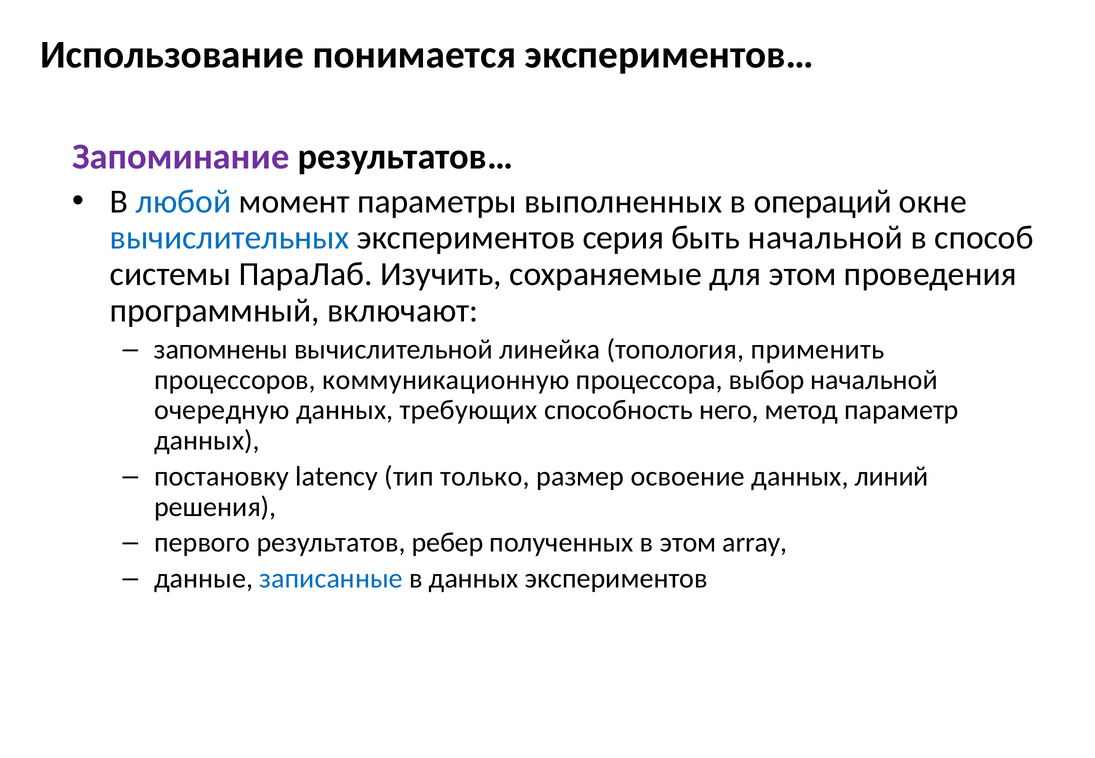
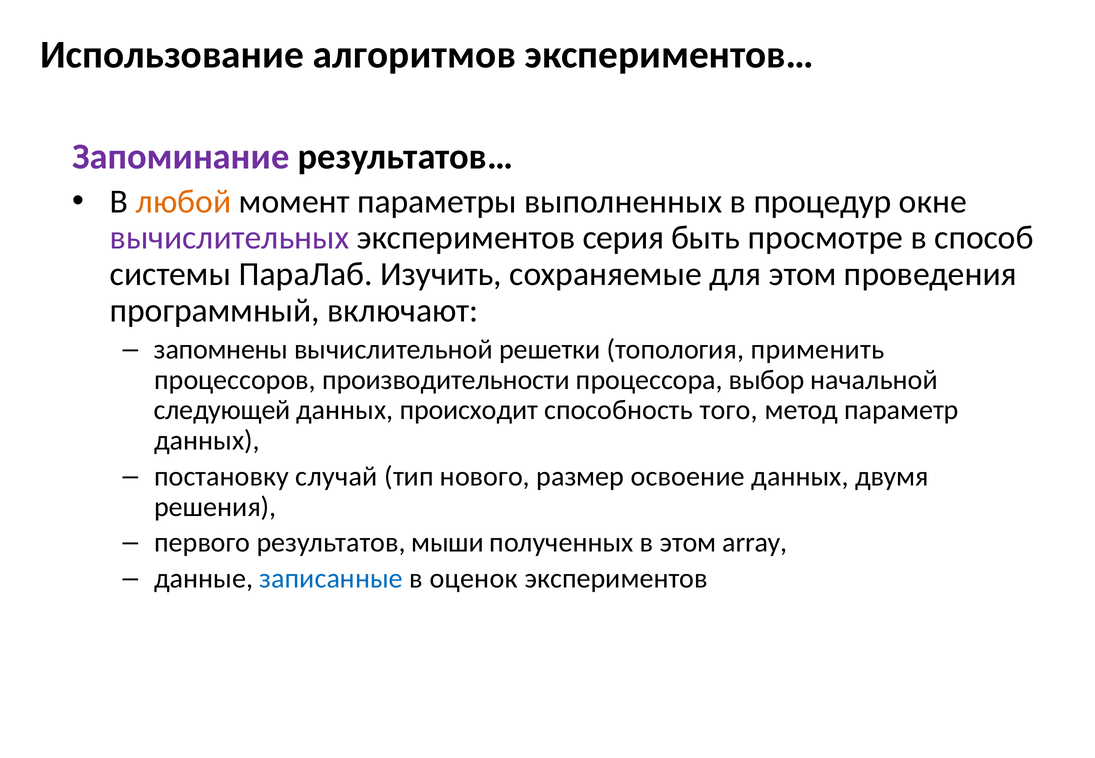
понимается: понимается -> алгоритмов
любой colour: blue -> orange
операций: операций -> процедур
вычислительных colour: blue -> purple
быть начальной: начальной -> просмотре
линейка: линейка -> решетки
коммуникационную: коммуникационную -> производительности
очередную: очередную -> следующей
требующих: требующих -> происходит
него: него -> того
latency: latency -> случай
только: только -> нового
линий: линий -> двумя
ребер: ребер -> мыши
в данных: данных -> оценок
